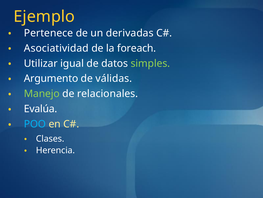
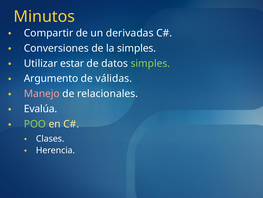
Ejemplo: Ejemplo -> Minutos
Pertenece: Pertenece -> Compartir
Asociatividad: Asociatividad -> Conversiones
la foreach: foreach -> simples
igual: igual -> estar
Manejo colour: light green -> pink
POO colour: light blue -> light green
